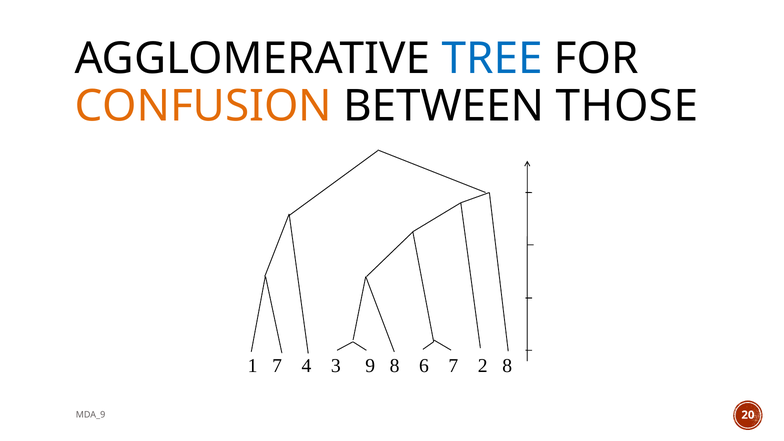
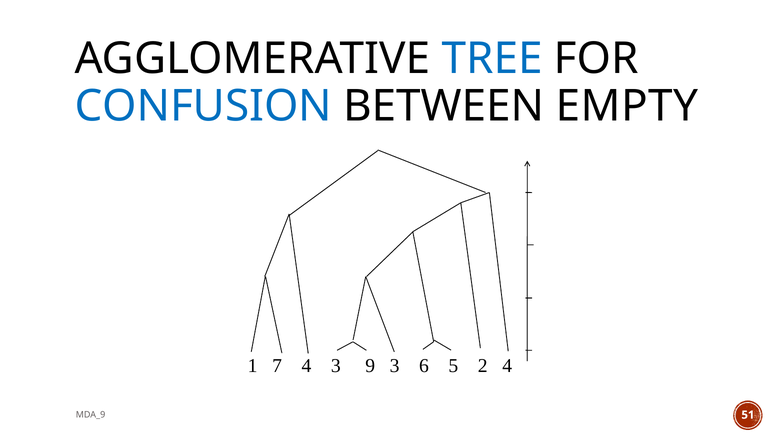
CONFUSION colour: orange -> blue
THOSE: THOSE -> EMPTY
9 8: 8 -> 3
6 7: 7 -> 5
2 8: 8 -> 4
20: 20 -> 51
